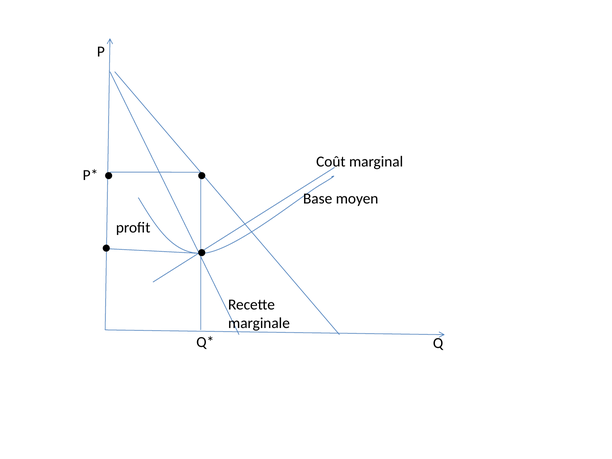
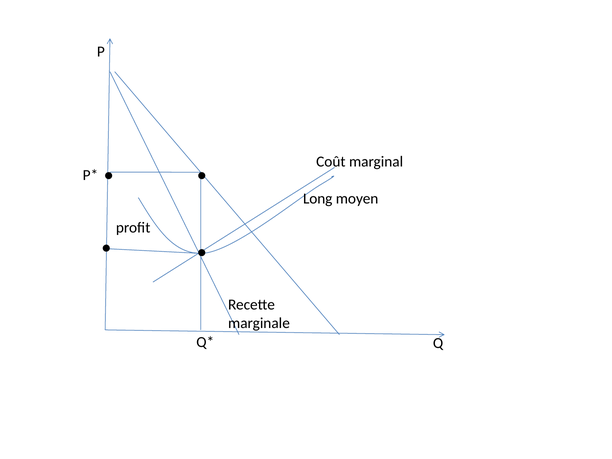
Base: Base -> Long
